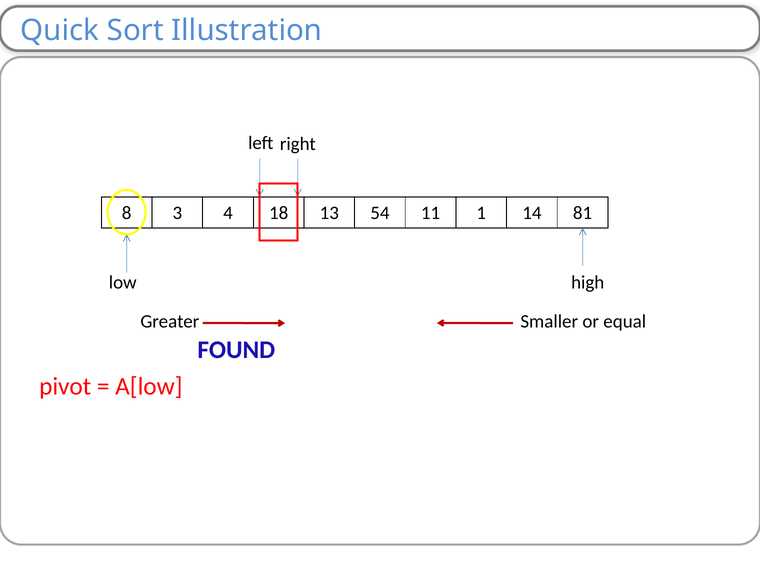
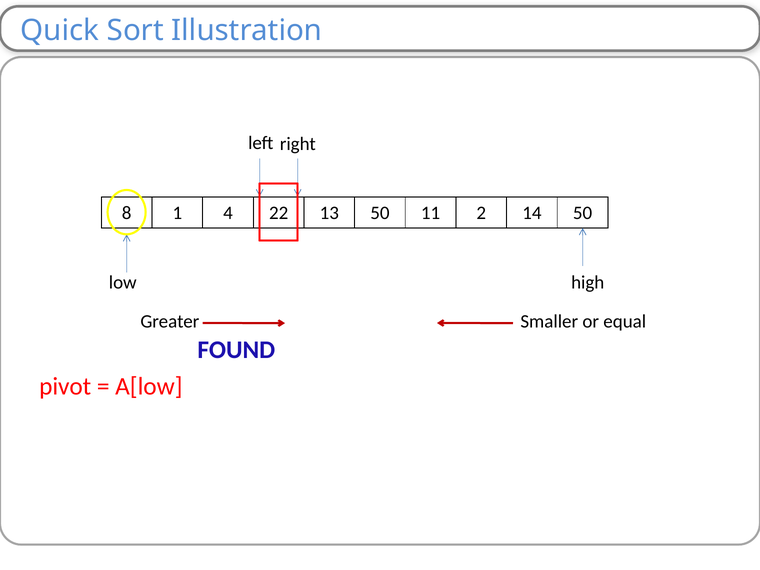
3: 3 -> 1
18: 18 -> 22
13 54: 54 -> 50
1: 1 -> 2
14 81: 81 -> 50
